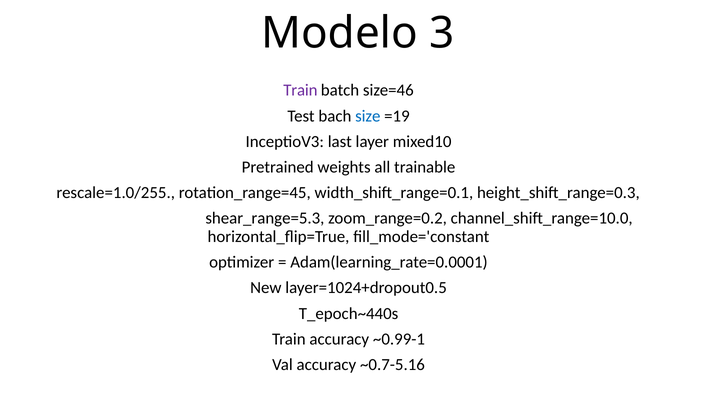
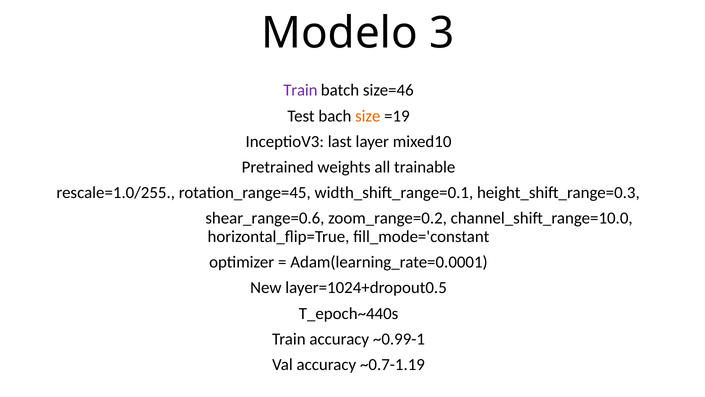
size colour: blue -> orange
shear_range=5.3: shear_range=5.3 -> shear_range=0.6
~0.7-5.16: ~0.7-5.16 -> ~0.7-1.19
